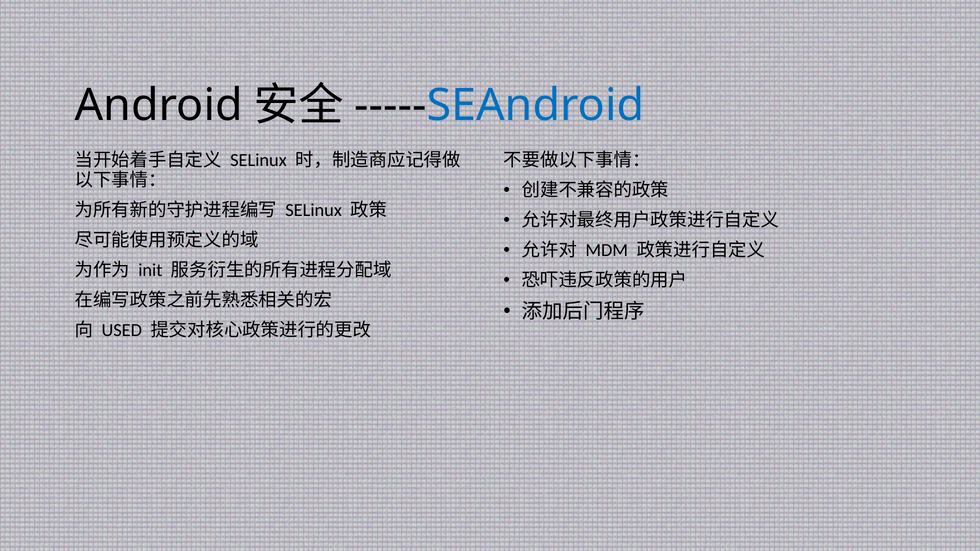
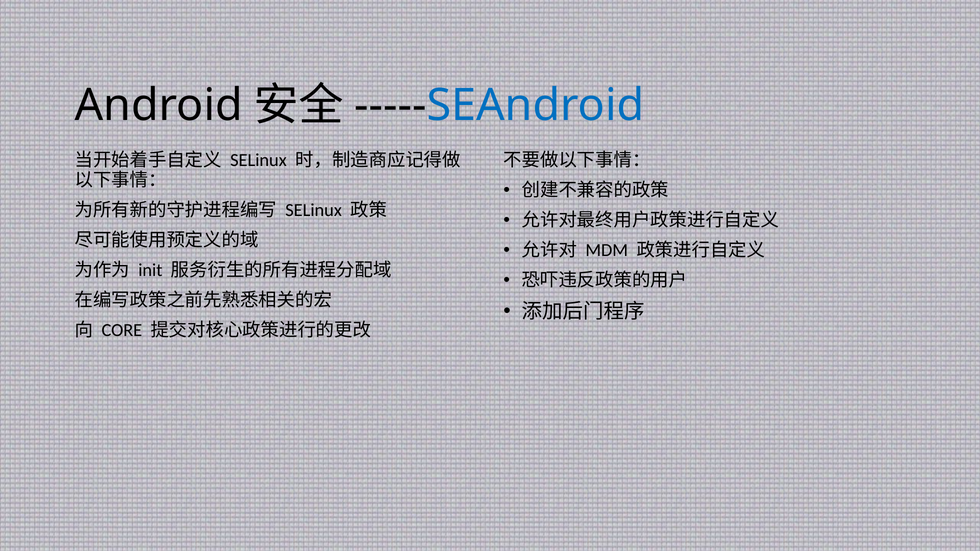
USED: USED -> CORE
